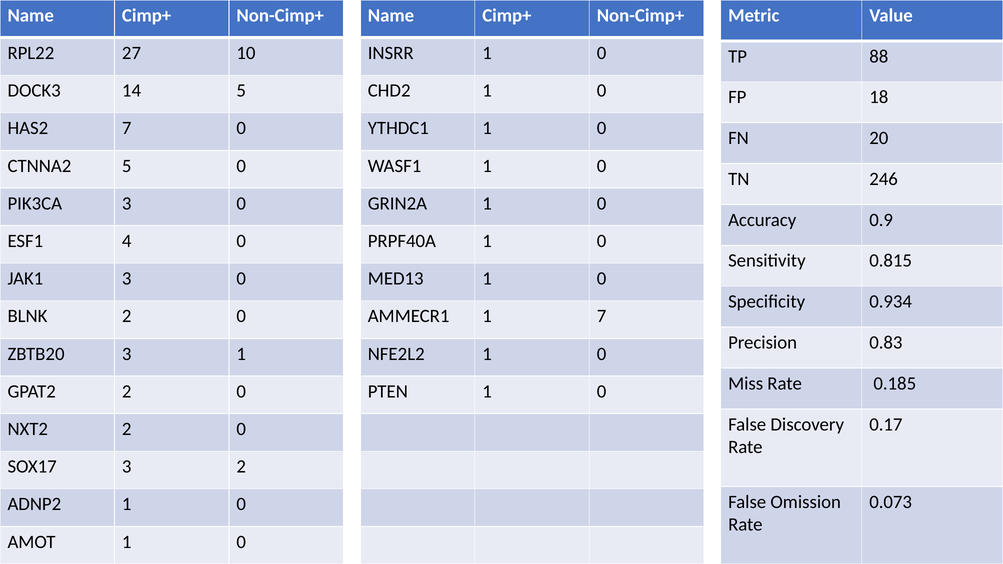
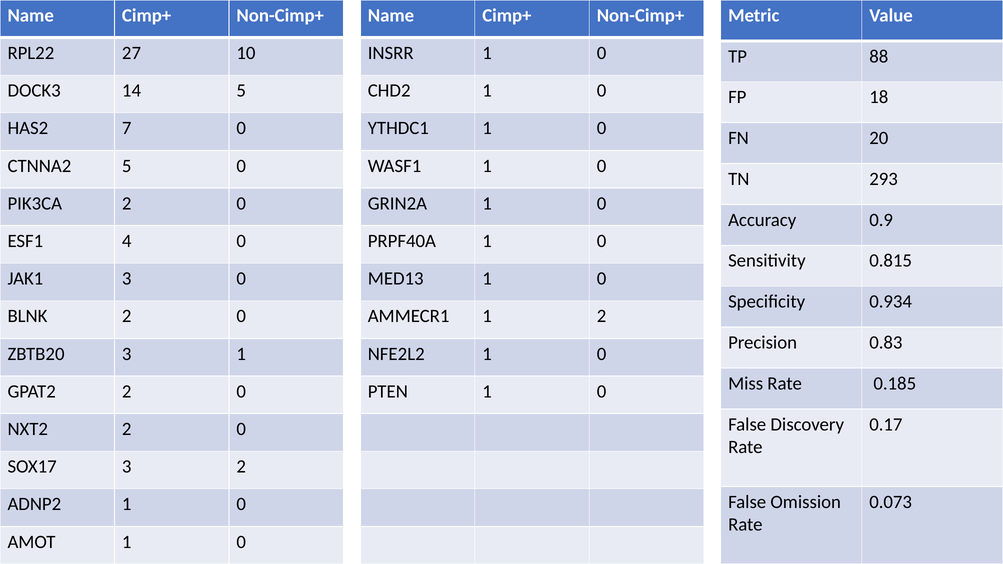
246: 246 -> 293
PIK3CA 3: 3 -> 2
1 7: 7 -> 2
